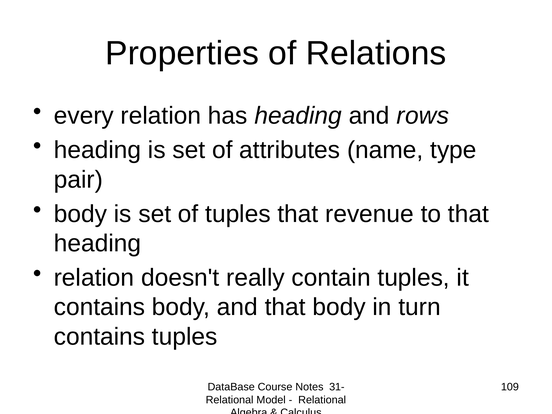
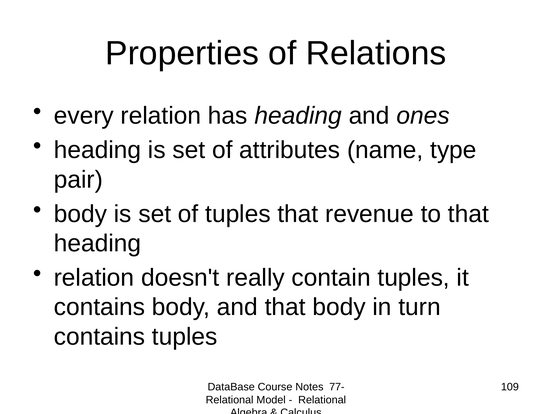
rows: rows -> ones
31-: 31- -> 77-
